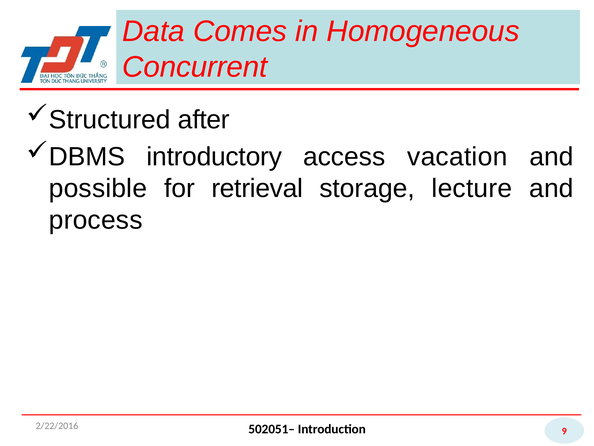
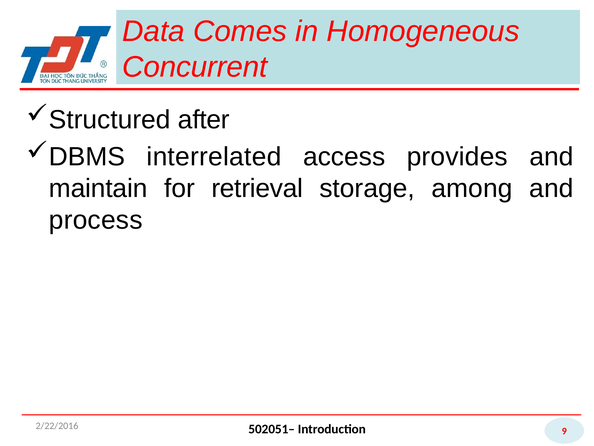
introductory: introductory -> interrelated
vacation: vacation -> provides
possible: possible -> maintain
lecture: lecture -> among
